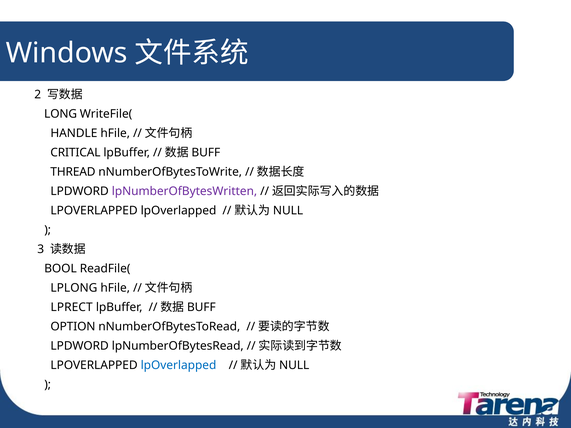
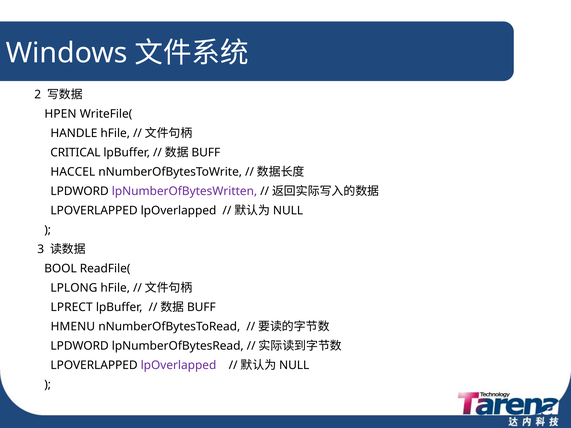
LONG: LONG -> HPEN
THREAD: THREAD -> HACCEL
OPTION: OPTION -> HMENU
lpOverlapped at (179, 366) colour: blue -> purple
